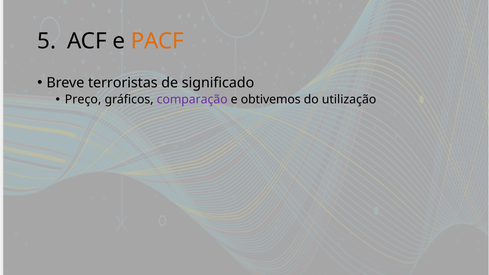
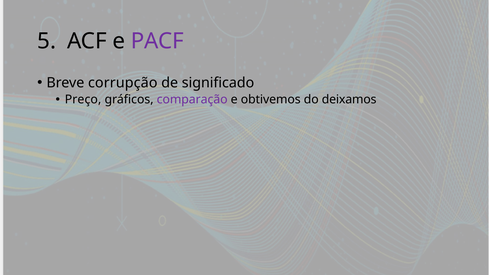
PACF colour: orange -> purple
terroristas: terroristas -> corrupção
utilização: utilização -> deixamos
